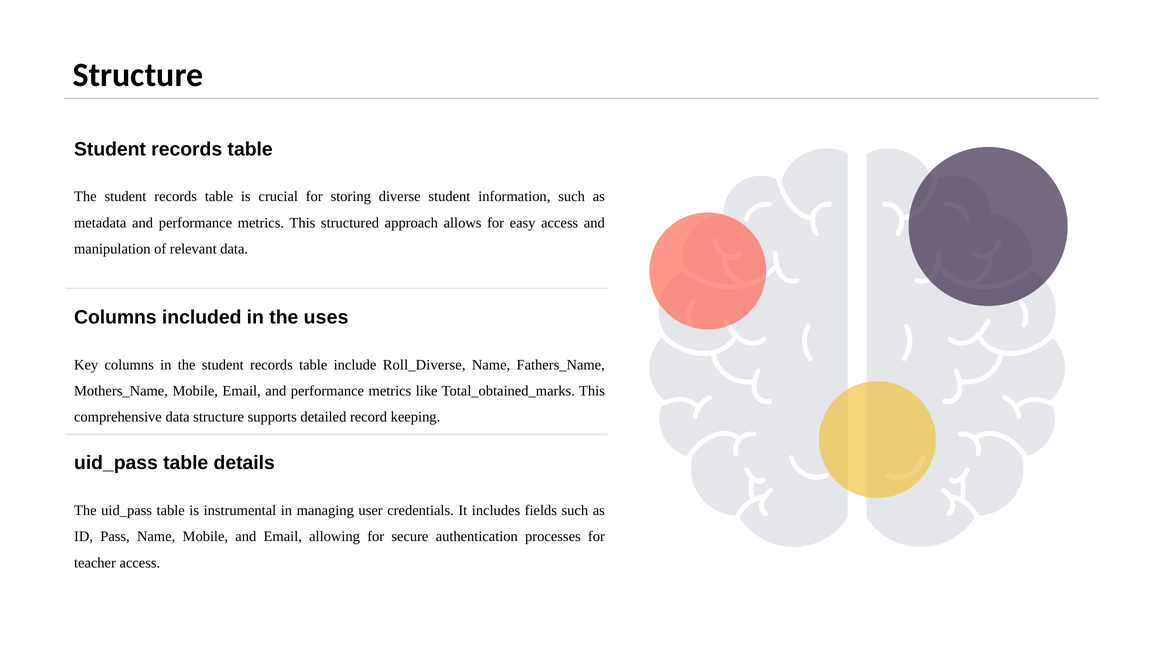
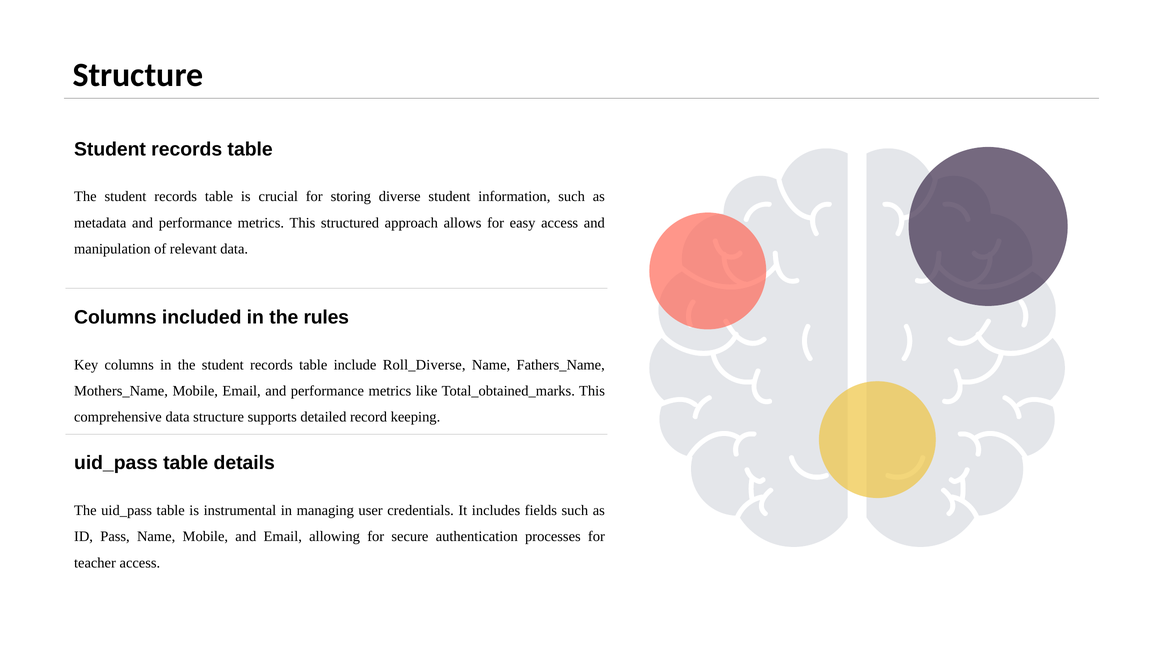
uses: uses -> rules
